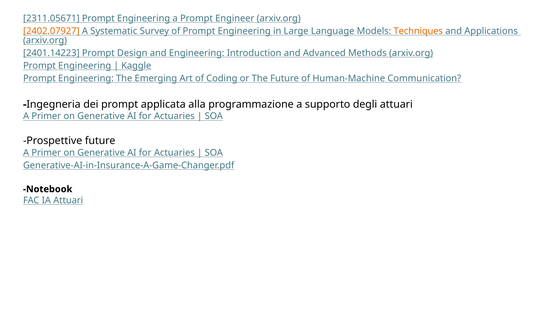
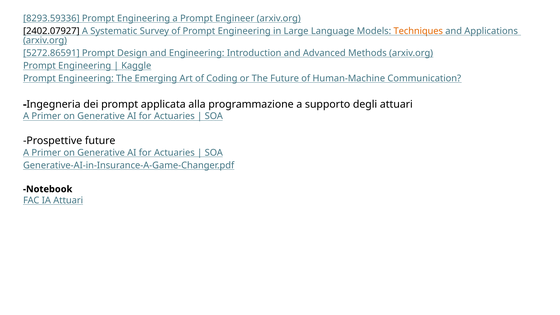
2311.05671: 2311.05671 -> 8293.59336
2402.07927 colour: orange -> black
2401.14223: 2401.14223 -> 5272.86591
